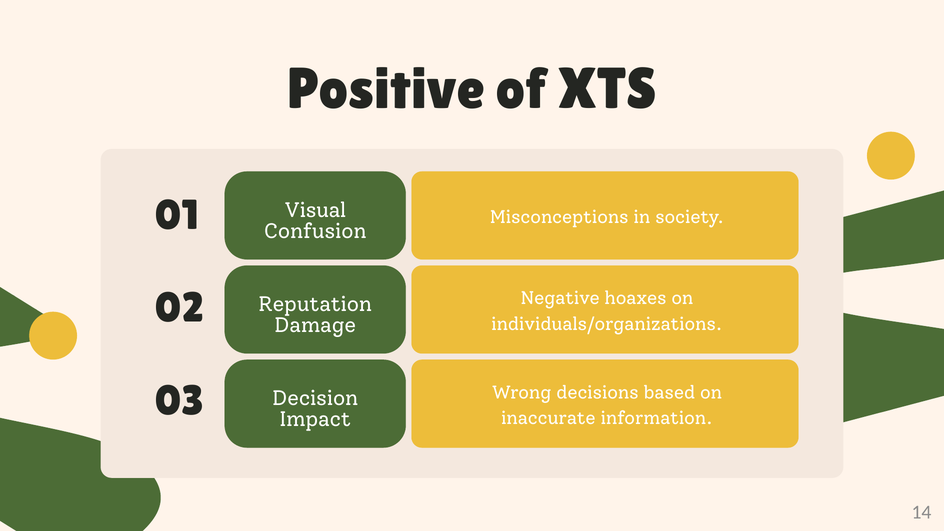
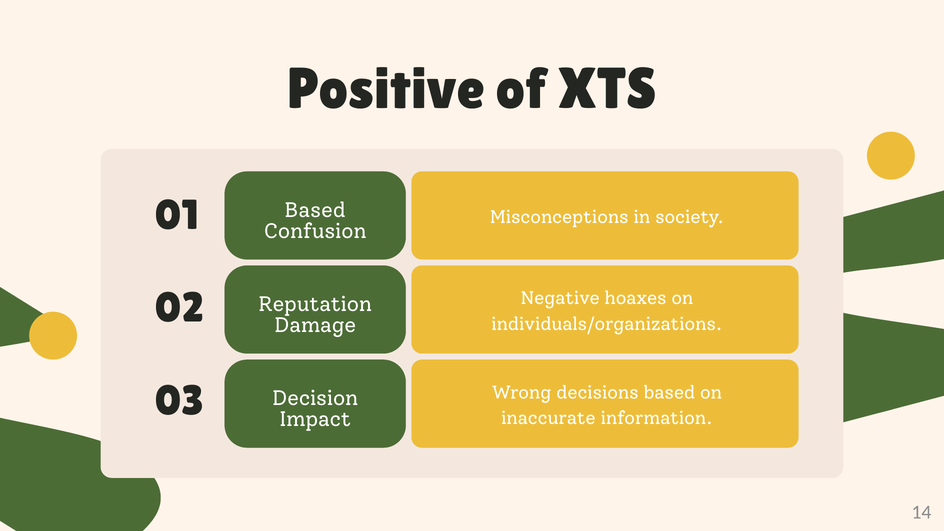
Visual at (315, 210): Visual -> Based
